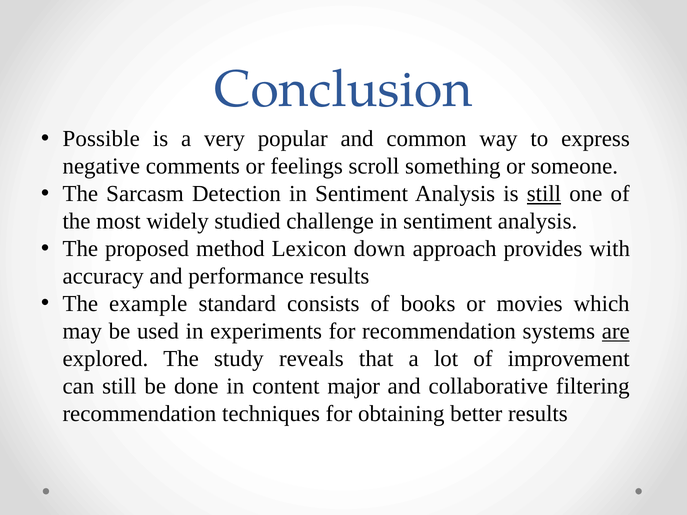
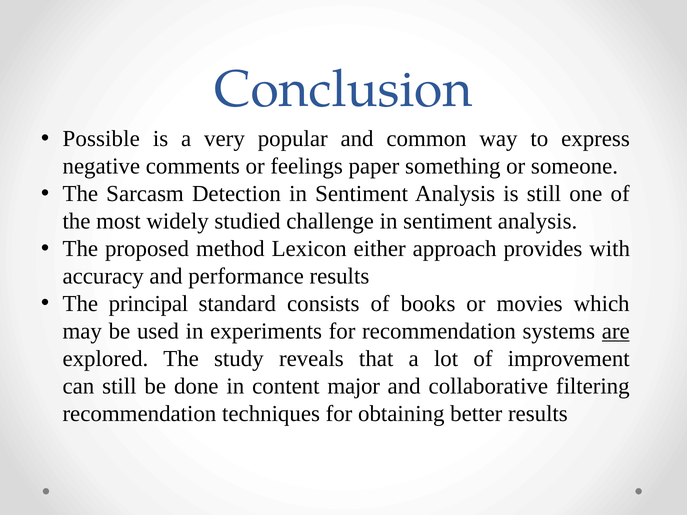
scroll: scroll -> paper
still at (544, 194) underline: present -> none
down: down -> either
example: example -> principal
